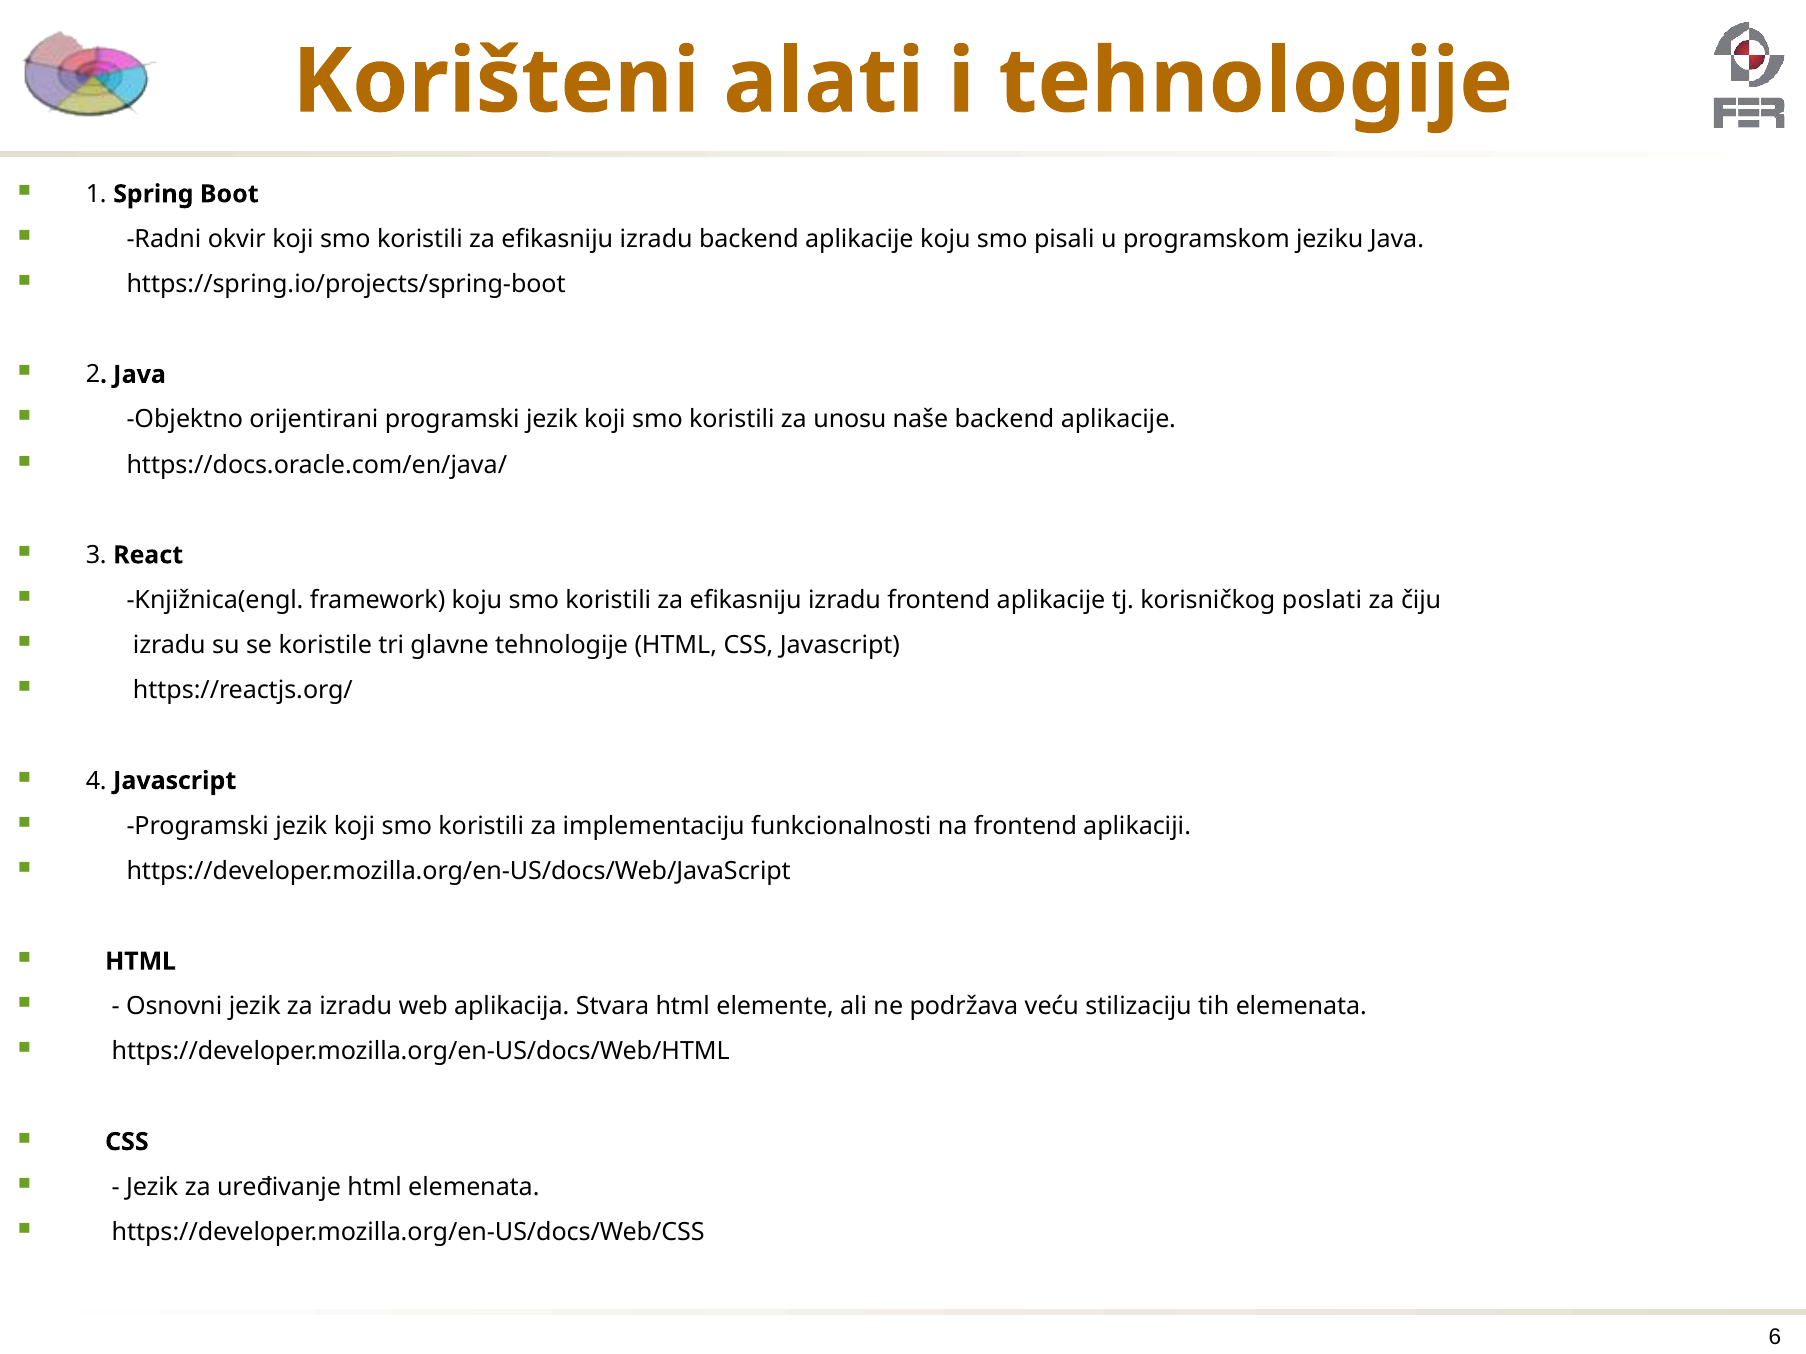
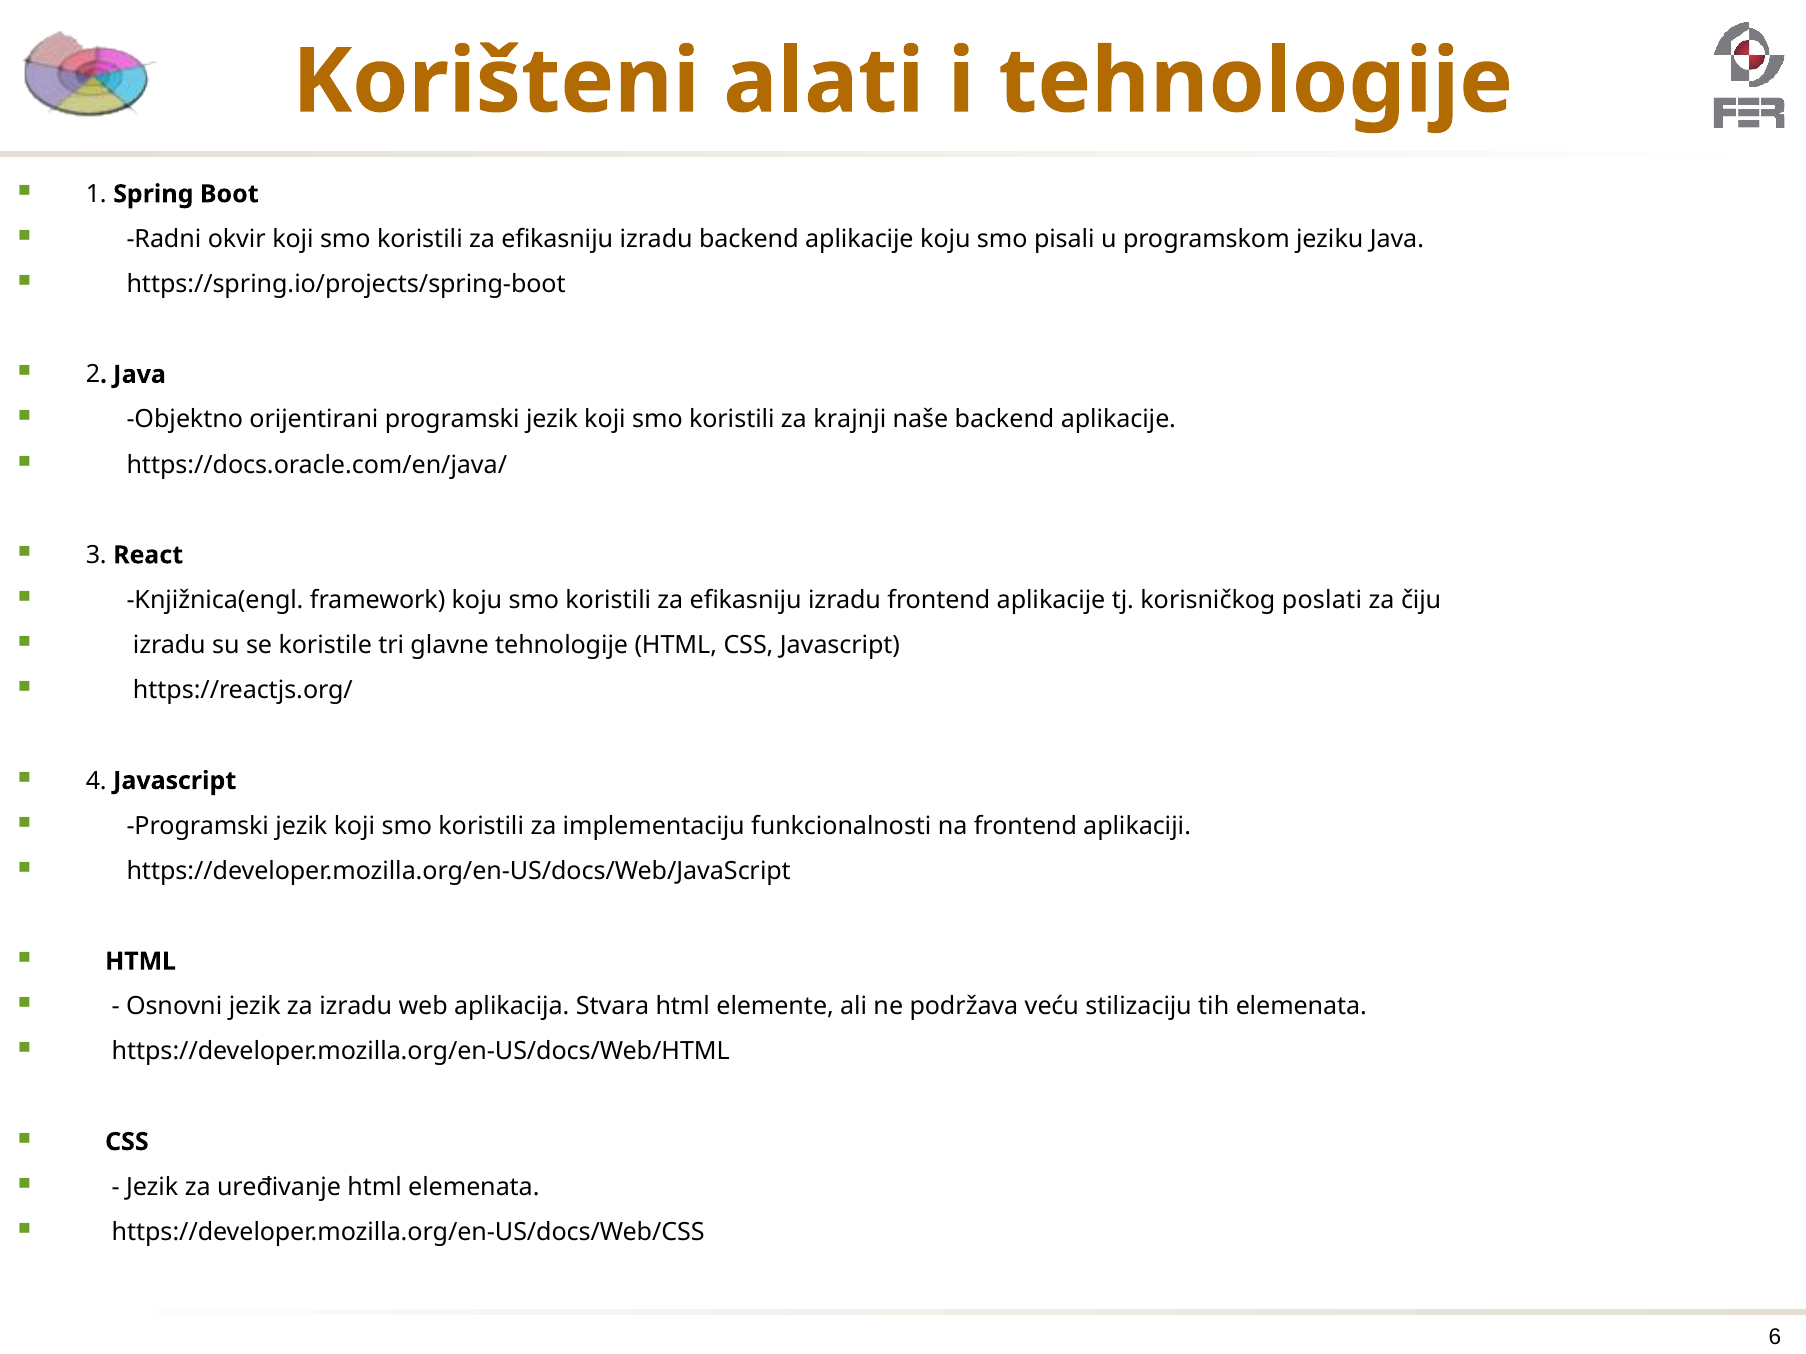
unosu: unosu -> krajnji
